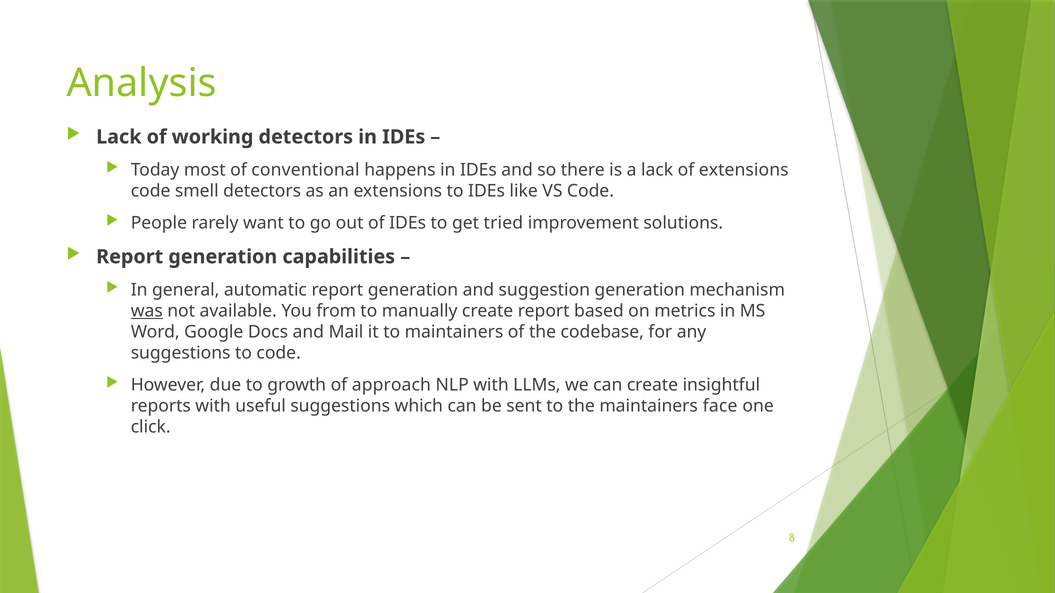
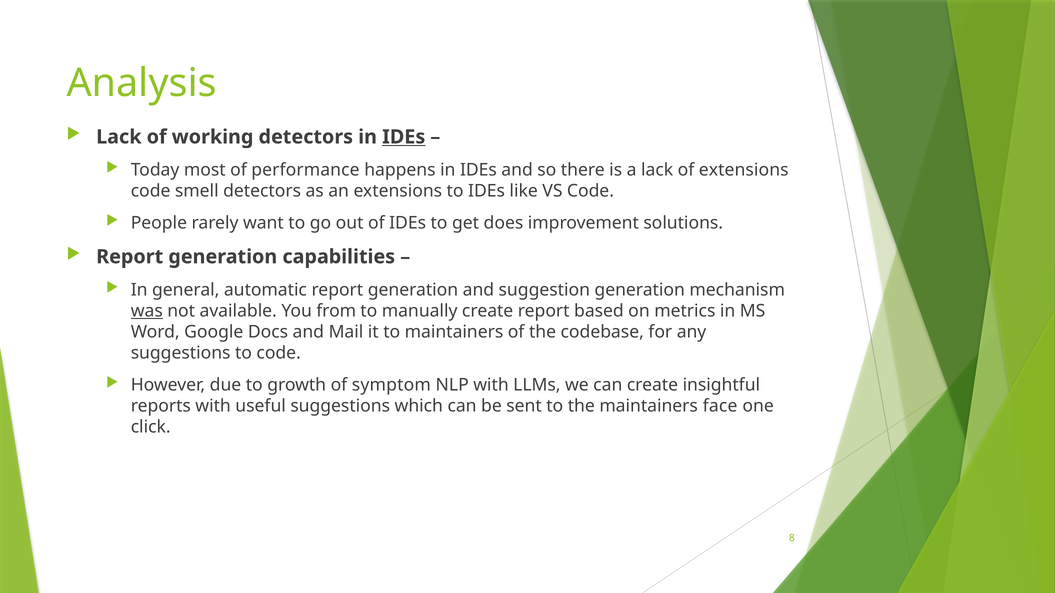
IDEs at (404, 137) underline: none -> present
conventional: conventional -> performance
tried: tried -> does
approach: approach -> symptom
